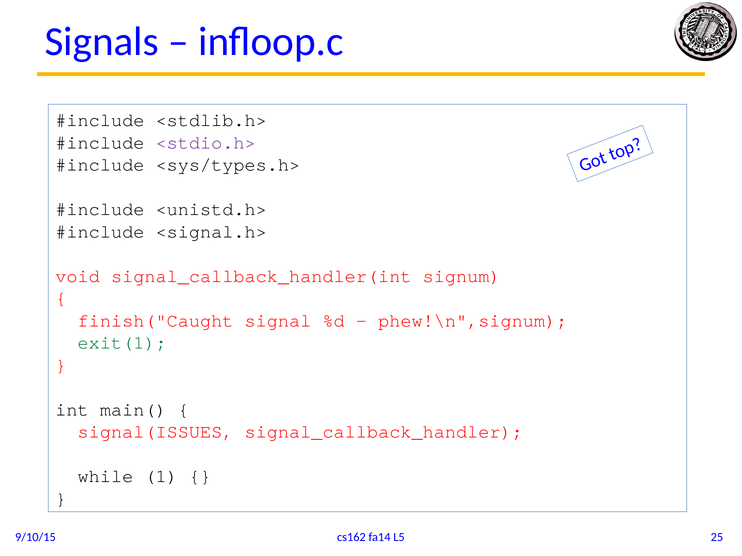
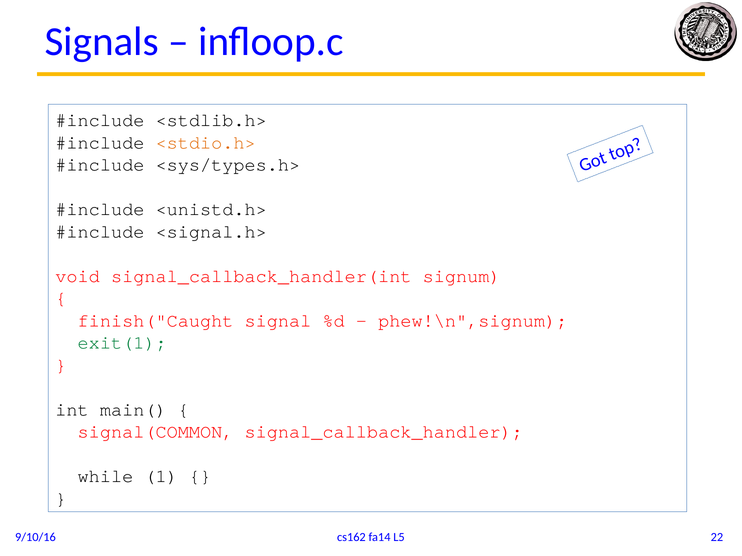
<stdio.h> colour: purple -> orange
signal(ISSUES: signal(ISSUES -> signal(COMMON
25: 25 -> 22
9/10/15: 9/10/15 -> 9/10/16
